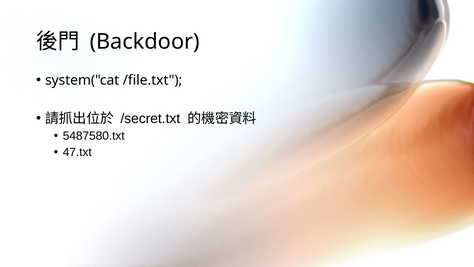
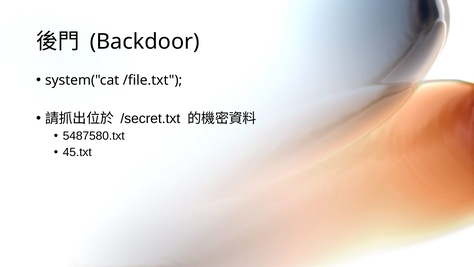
47.txt: 47.txt -> 45.txt
